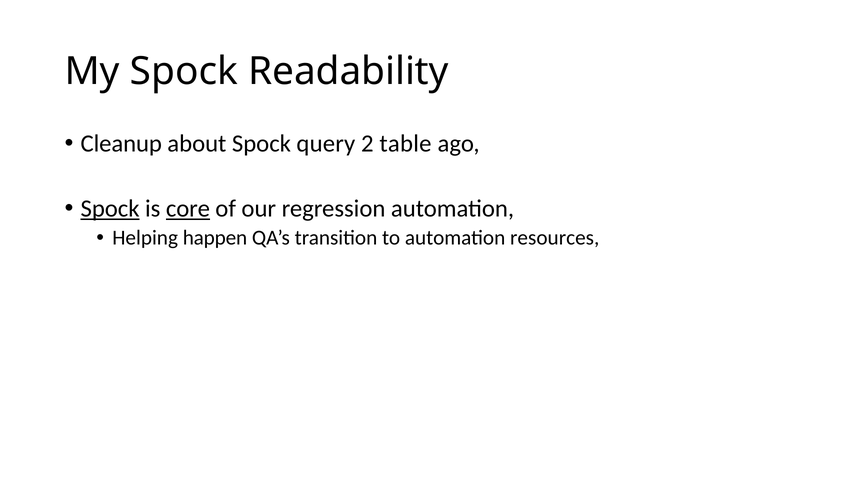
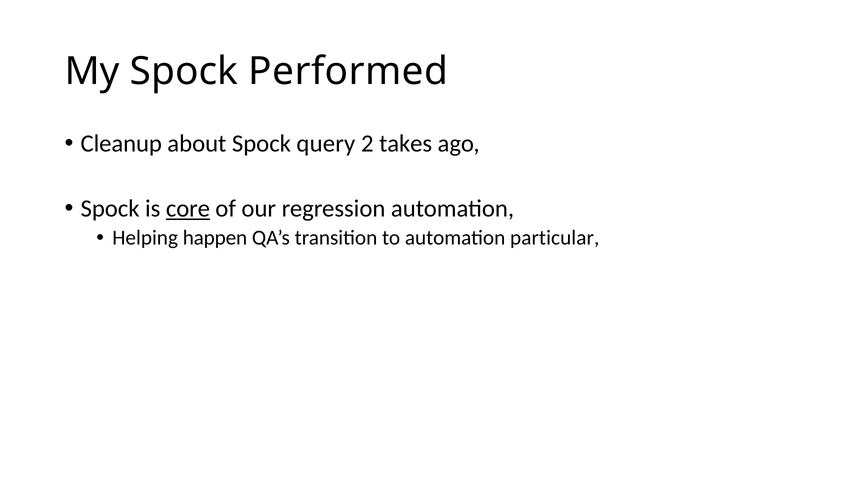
Readability: Readability -> Performed
table: table -> takes
Spock at (110, 209) underline: present -> none
resources: resources -> particular
